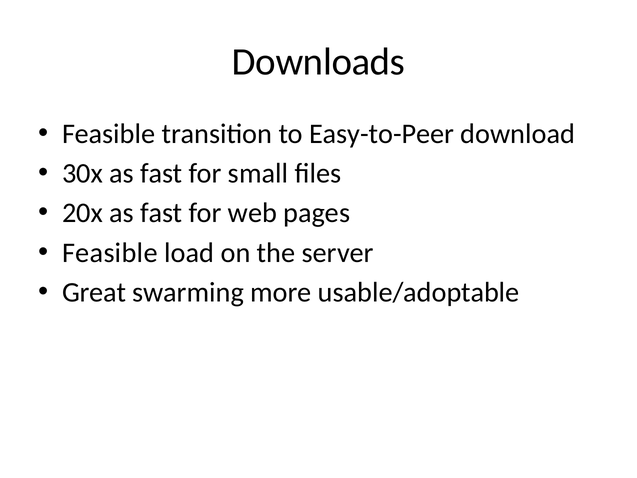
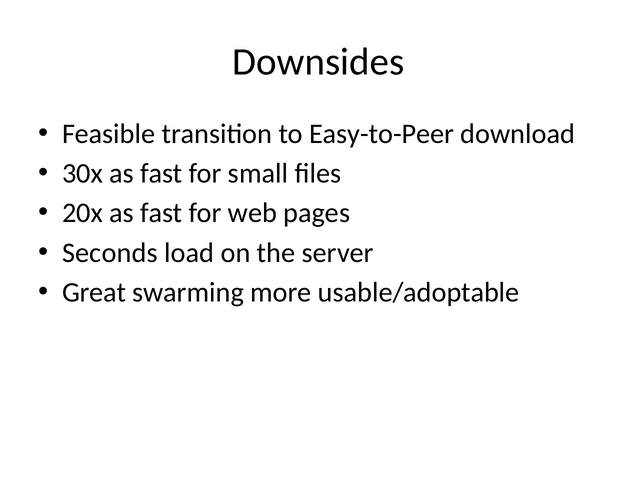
Downloads: Downloads -> Downsides
Feasible at (110, 253): Feasible -> Seconds
